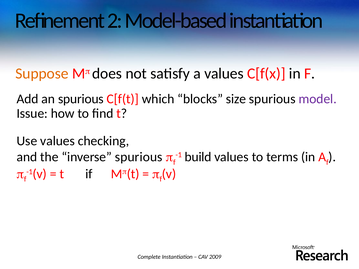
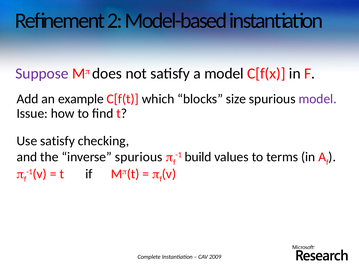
Suppose colour: orange -> purple
a values: values -> model
an spurious: spurious -> example
Use values: values -> satisfy
